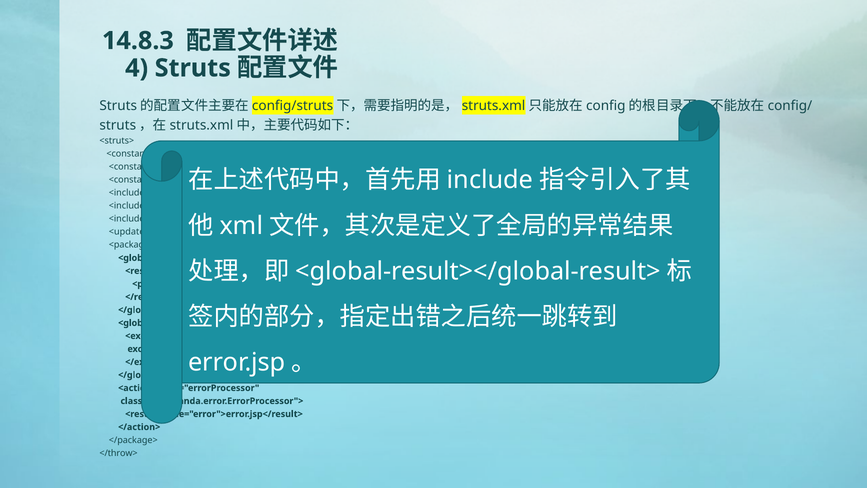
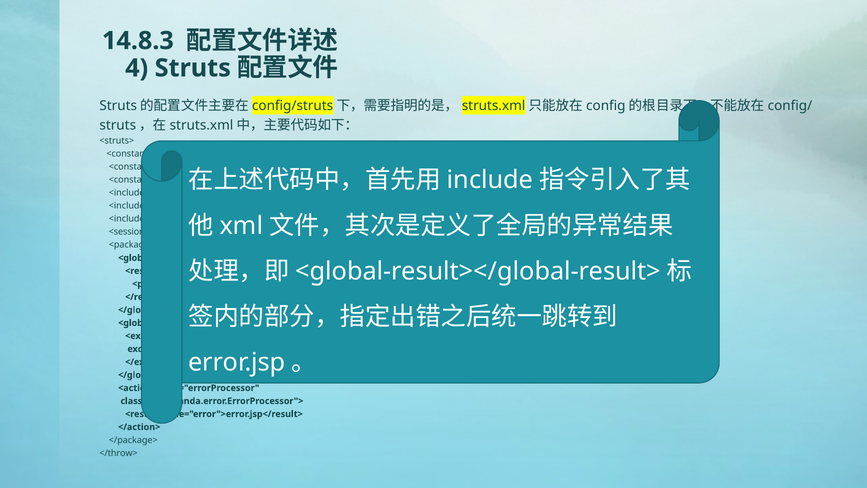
<update: <update -> <session
